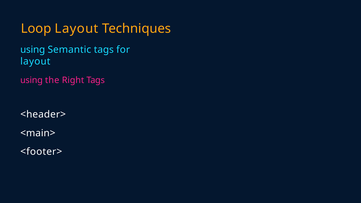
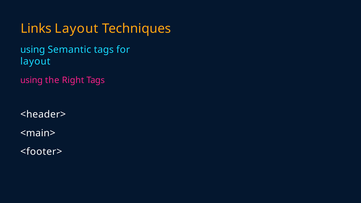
Loop: Loop -> Links
